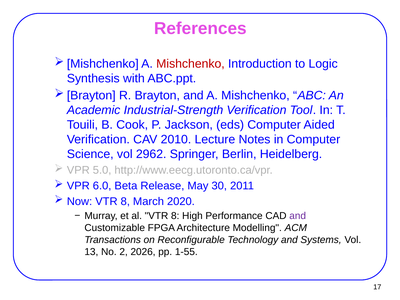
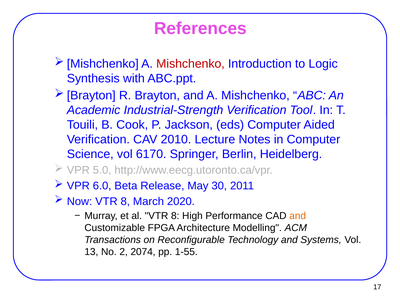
2962: 2962 -> 6170
and at (298, 216) colour: purple -> orange
2026: 2026 -> 2074
